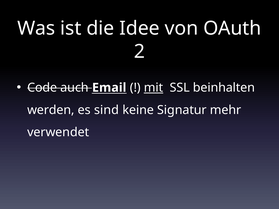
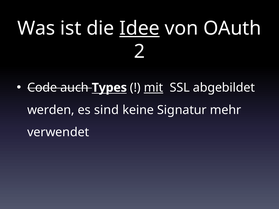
Idee underline: none -> present
Email: Email -> Types
beinhalten: beinhalten -> abgebildet
